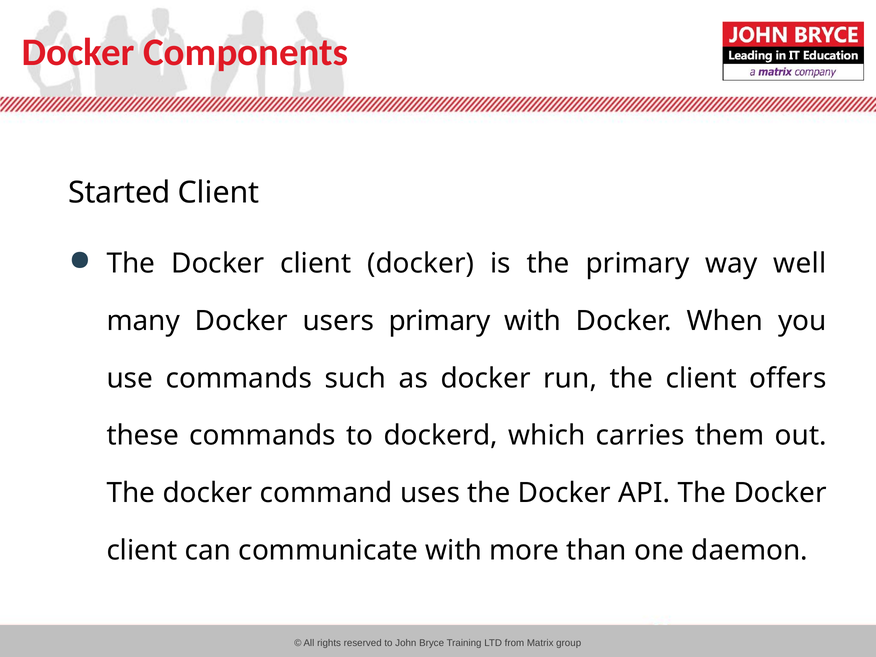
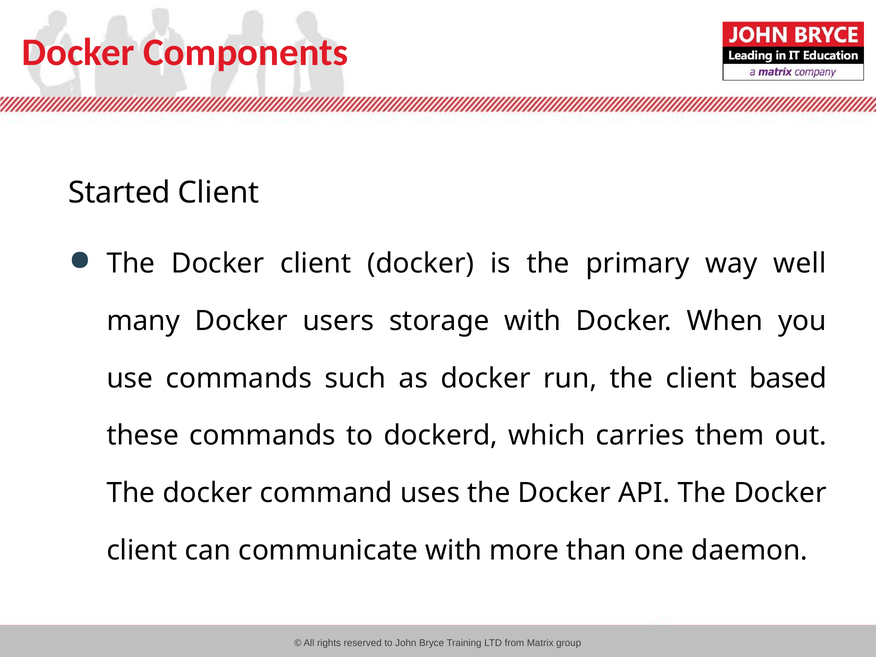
users primary: primary -> storage
offers: offers -> based
